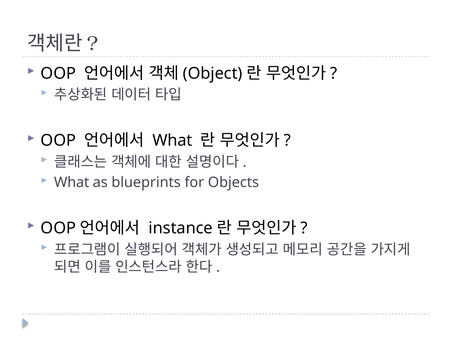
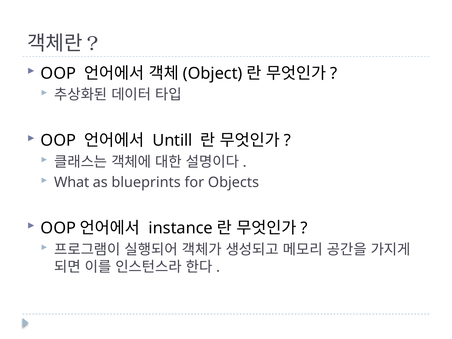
What at (172, 141): What -> Untill
